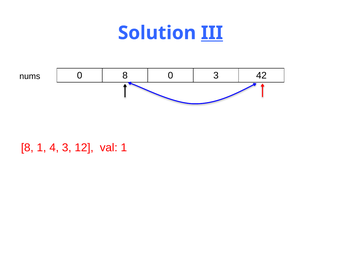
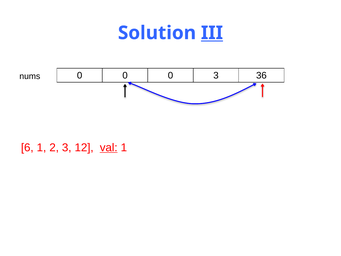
8 at (125, 75): 8 -> 0
42: 42 -> 36
8 at (27, 147): 8 -> 6
4: 4 -> 2
val underline: none -> present
